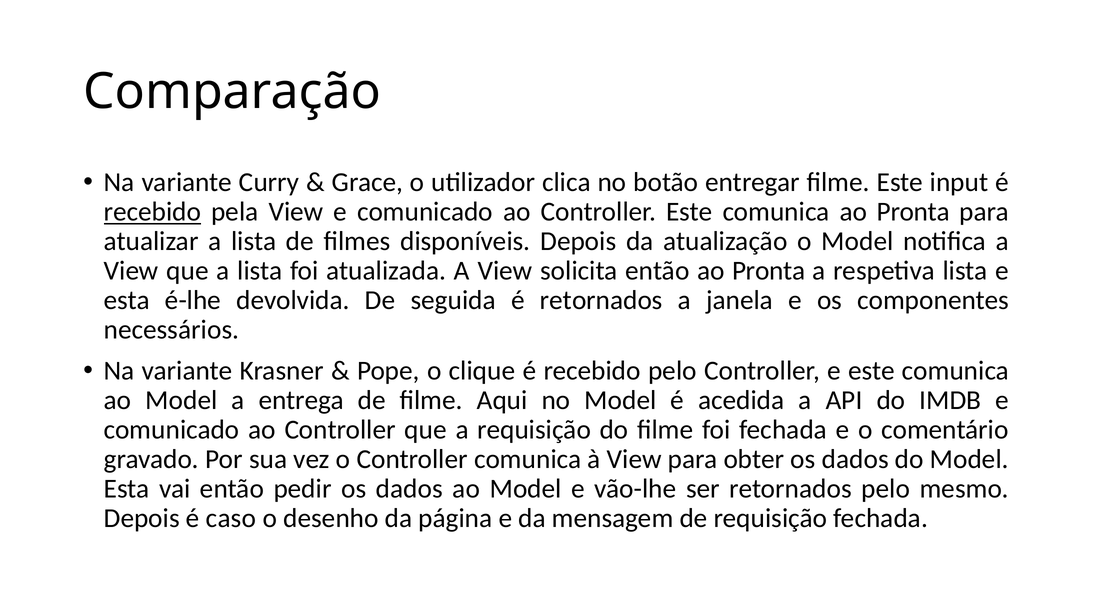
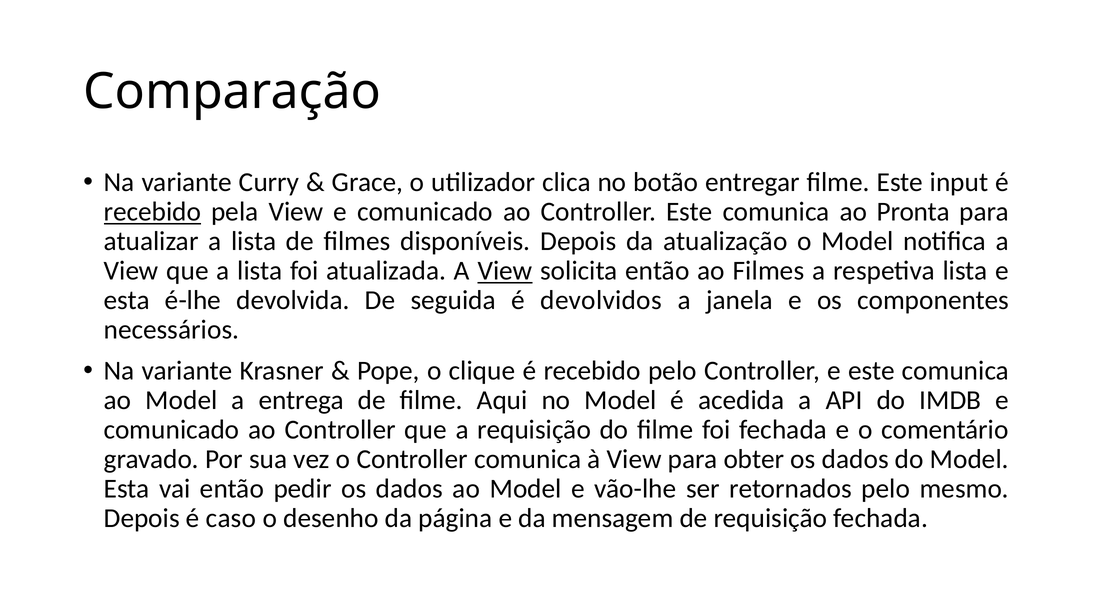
View at (505, 271) underline: none -> present
então ao Pronta: Pronta -> Filmes
é retornados: retornados -> devolvidos
